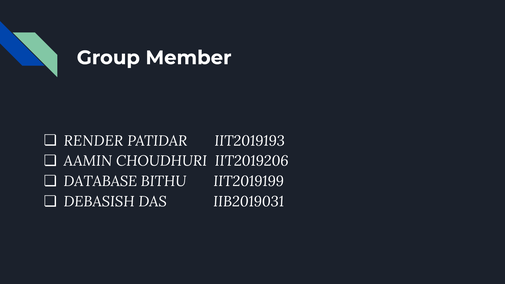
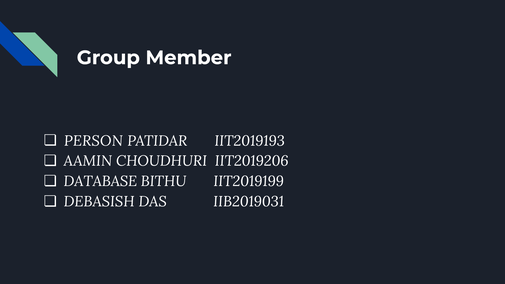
RENDER: RENDER -> PERSON
